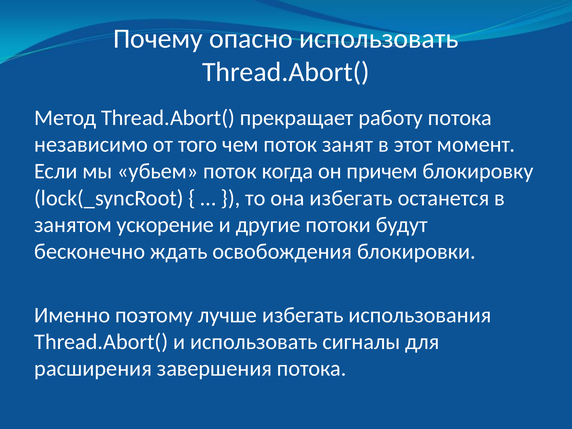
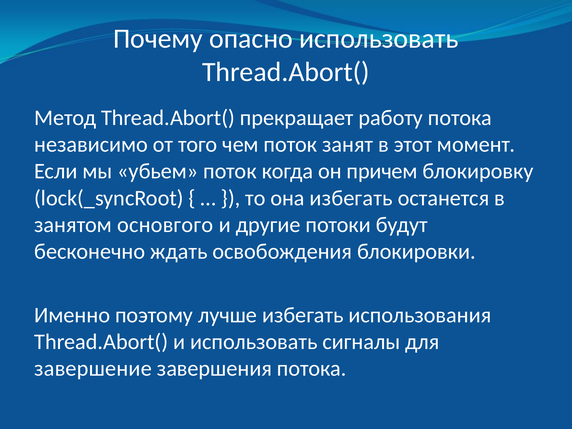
ускорение: ускорение -> основгого
расширения: расширения -> завершение
